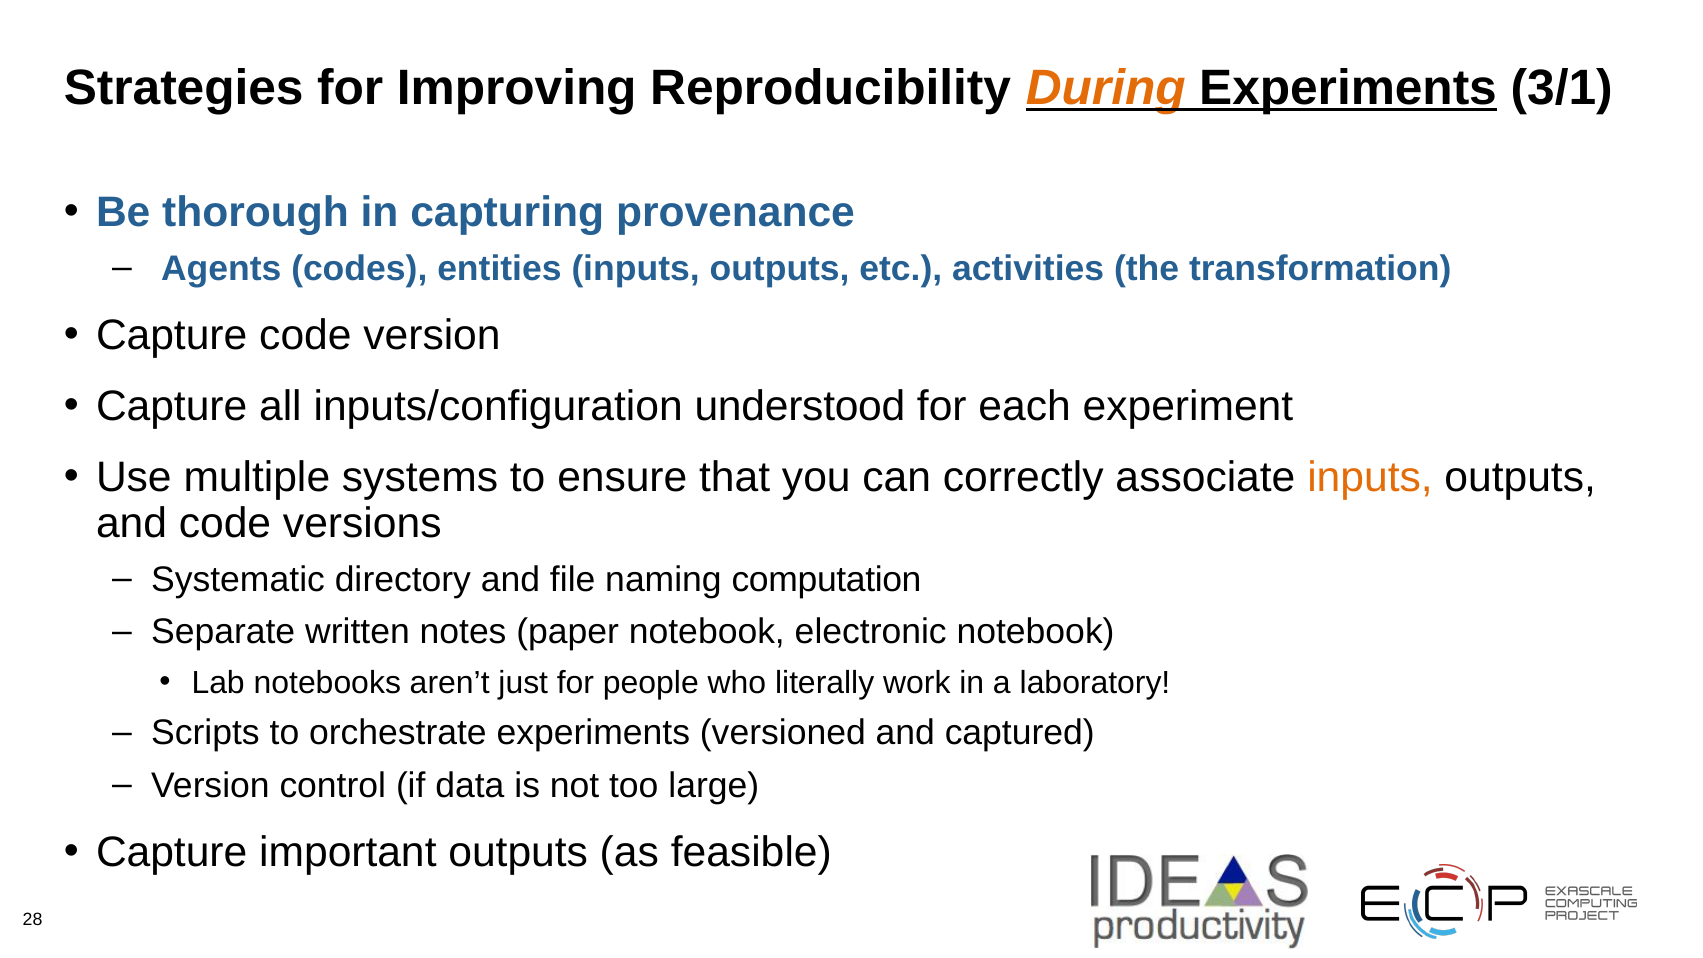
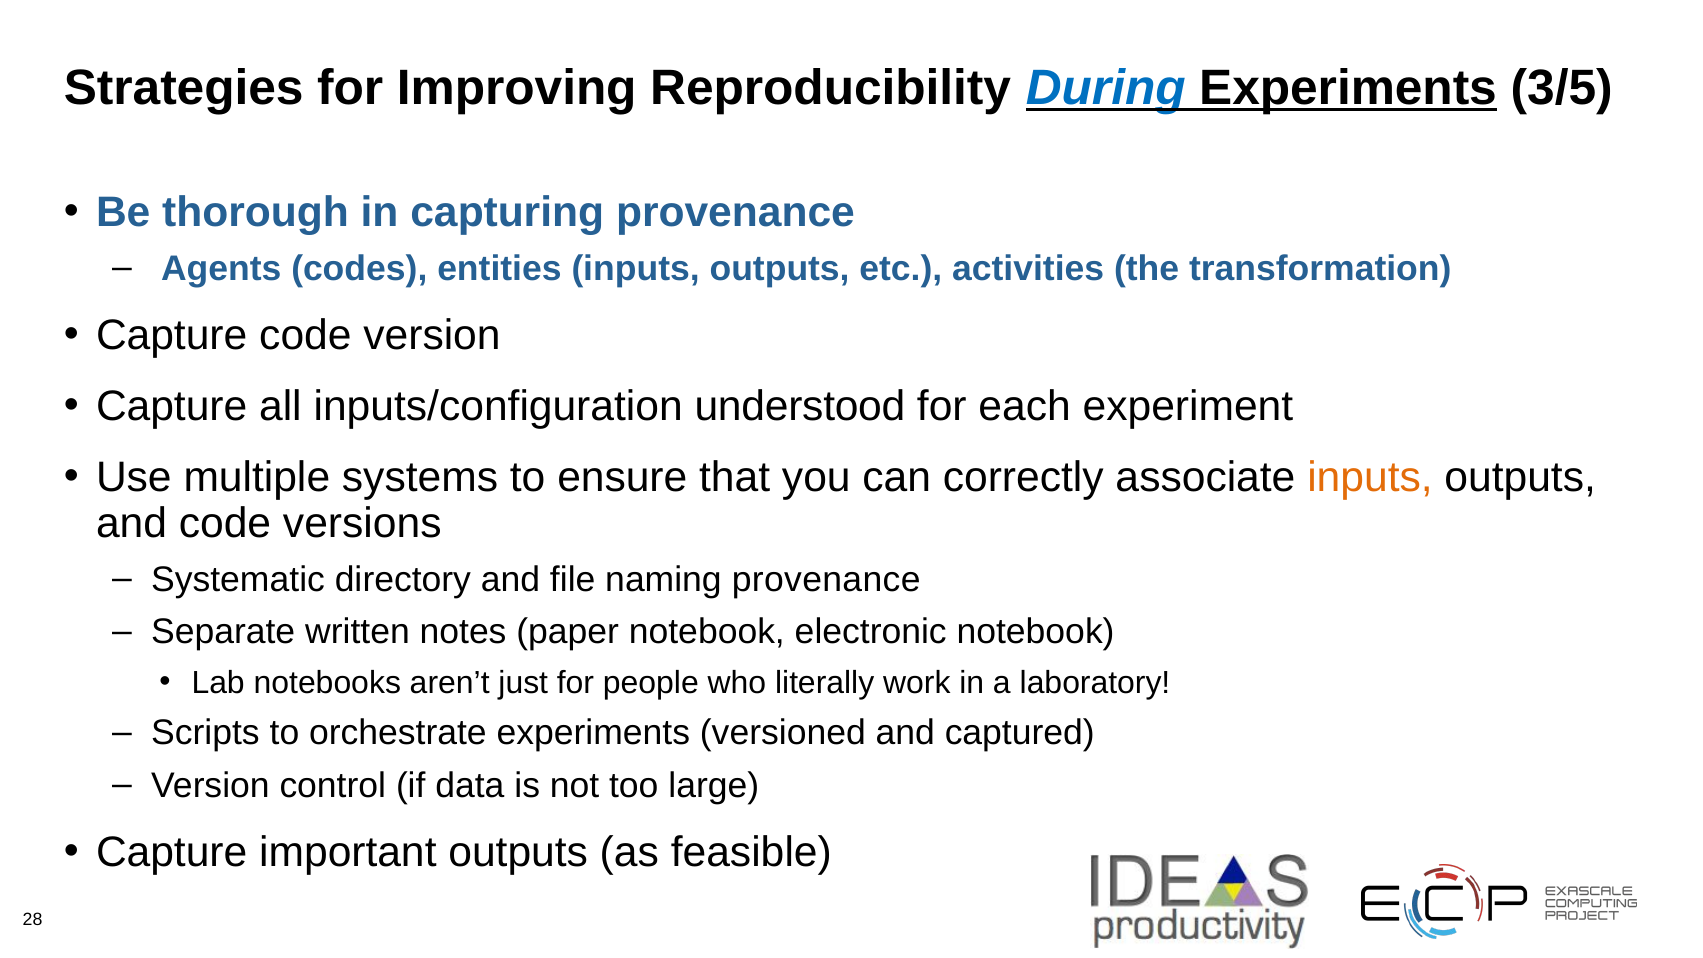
During colour: orange -> blue
3/1: 3/1 -> 3/5
naming computation: computation -> provenance
